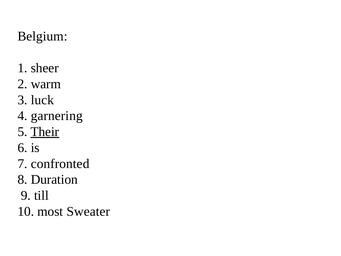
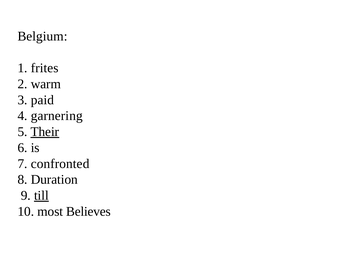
sheer: sheer -> frites
luck: luck -> paid
till underline: none -> present
Sweater: Sweater -> Believes
